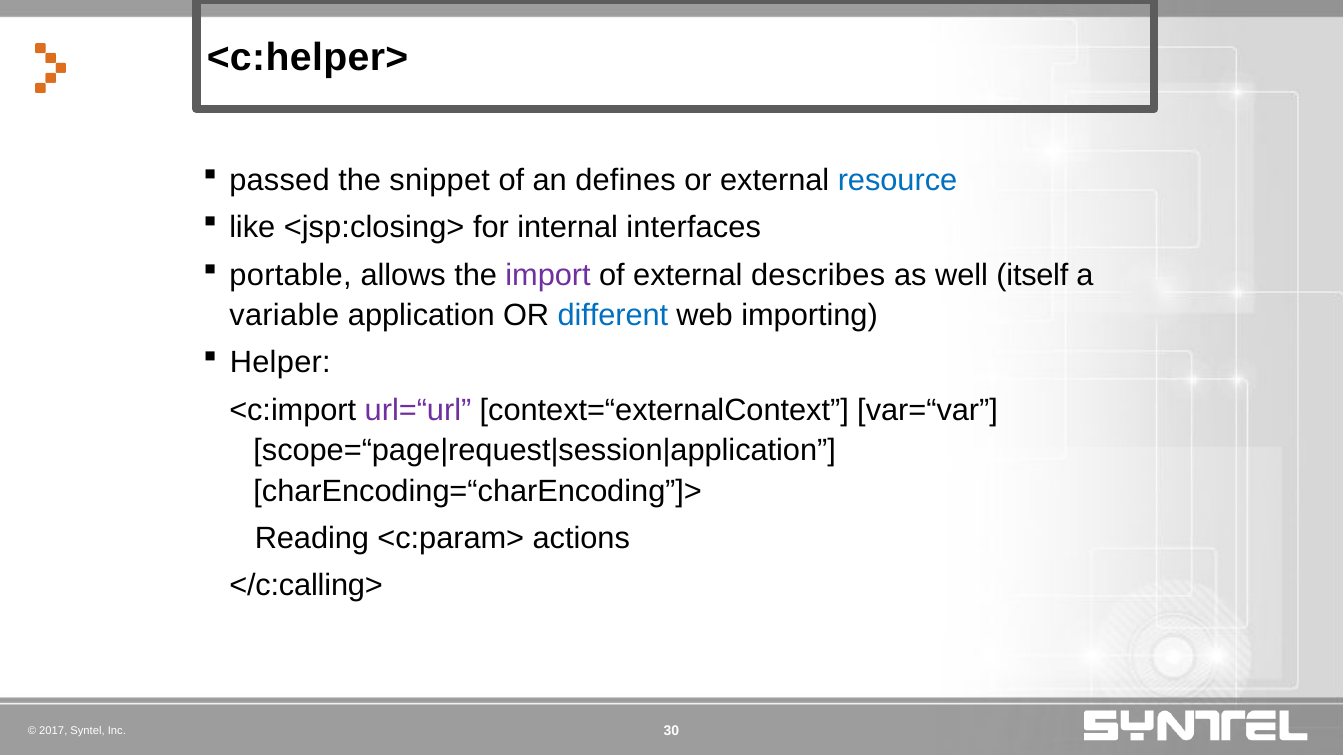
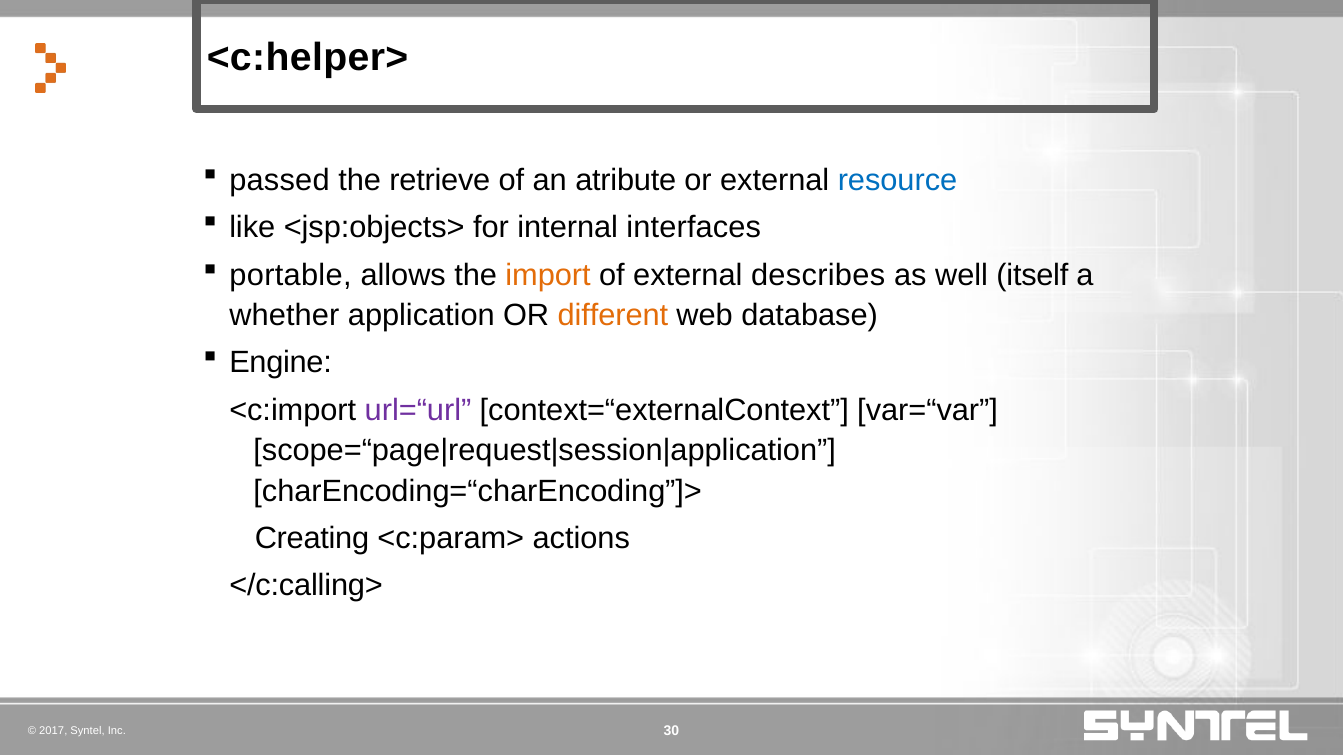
snippet: snippet -> retrieve
defines: defines -> atribute
<jsp:closing>: <jsp:closing> -> <jsp:objects>
import colour: purple -> orange
variable: variable -> whether
different colour: blue -> orange
importing: importing -> database
Helper: Helper -> Engine
Reading: Reading -> Creating
